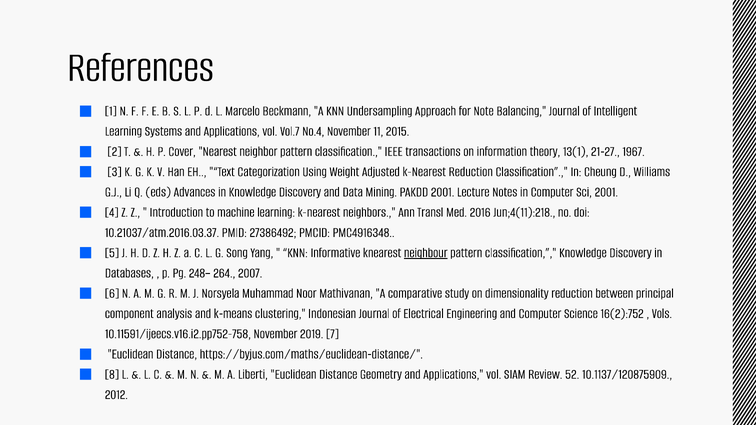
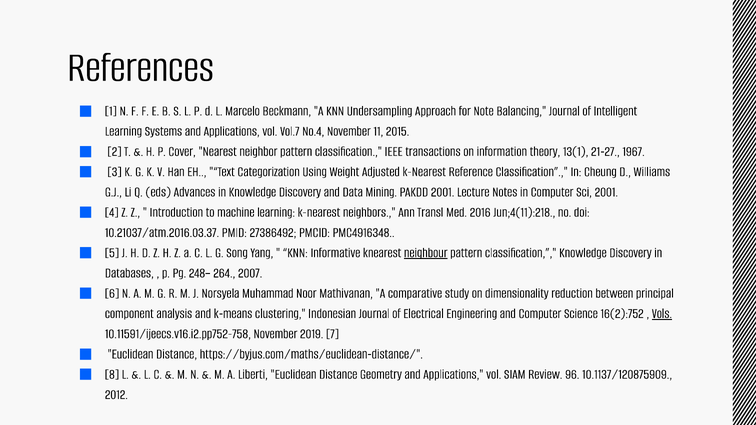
k-Nearest Reduction: Reduction -> Reference
Vols underline: none -> present
52: 52 -> 96
